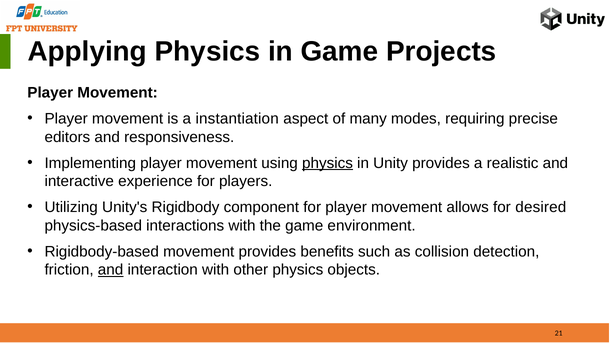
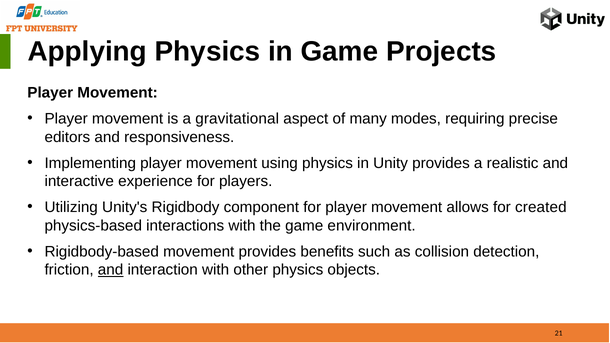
instantiation: instantiation -> gravitational
physics at (327, 163) underline: present -> none
desired: desired -> created
